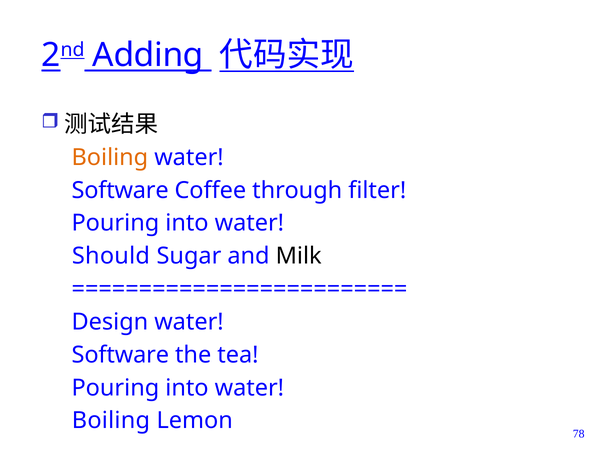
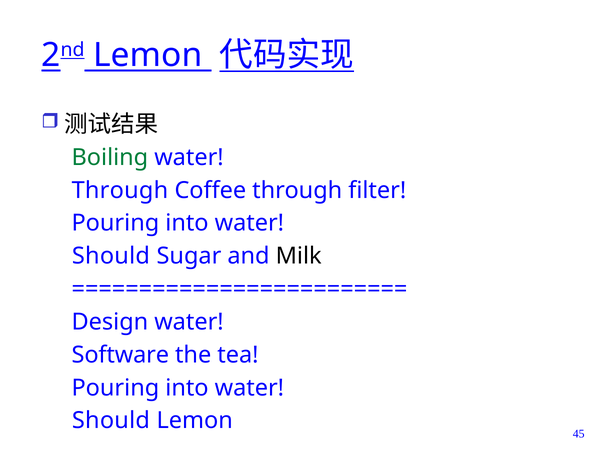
2nd Adding: Adding -> Lemon
Boiling at (110, 158) colour: orange -> green
Software at (120, 191): Software -> Through
Boiling at (111, 421): Boiling -> Should
78: 78 -> 45
